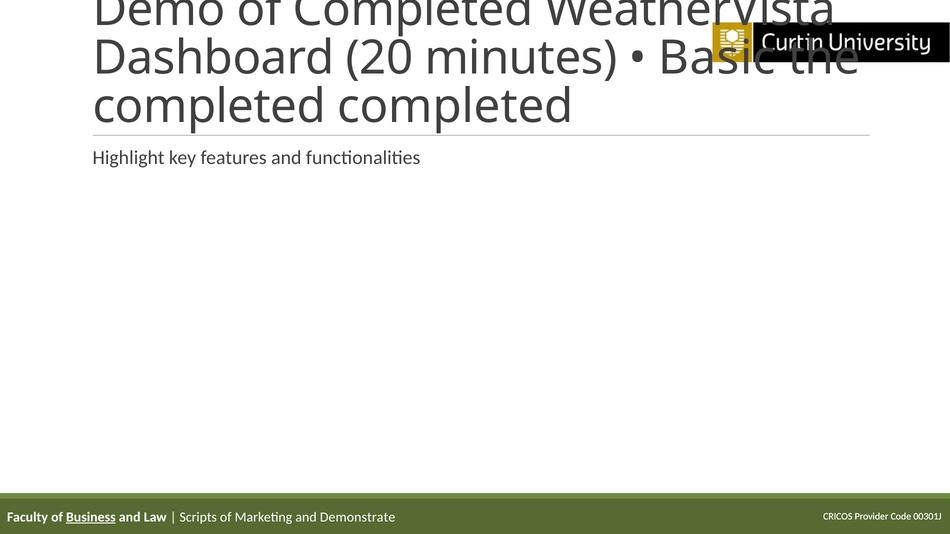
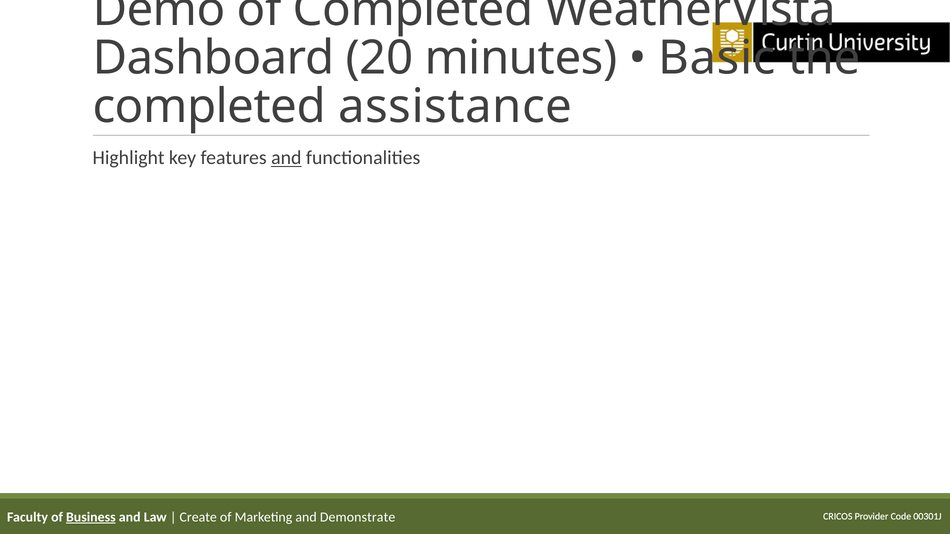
completed completed: completed -> assistance
and at (286, 158) underline: none -> present
Scripts: Scripts -> Create
